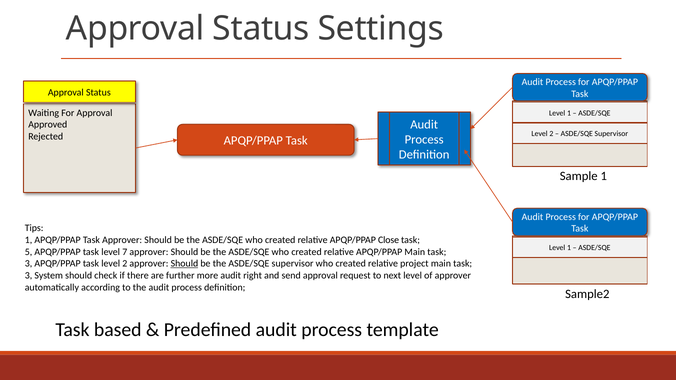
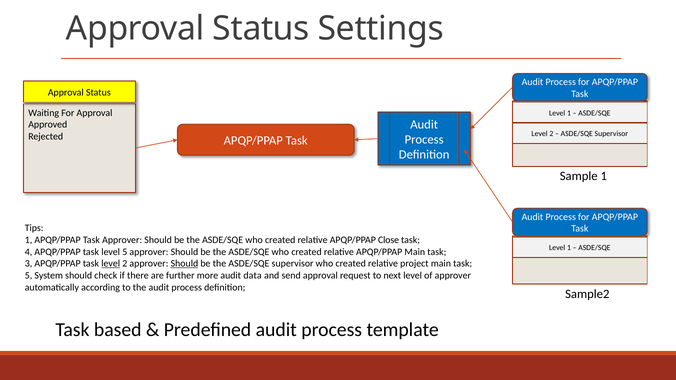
5: 5 -> 4
level 7: 7 -> 5
level at (111, 264) underline: none -> present
3 at (28, 276): 3 -> 5
right: right -> data
